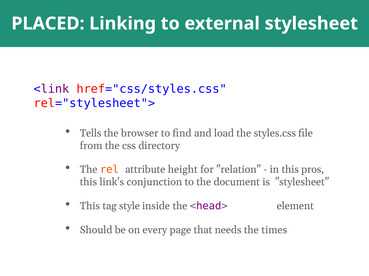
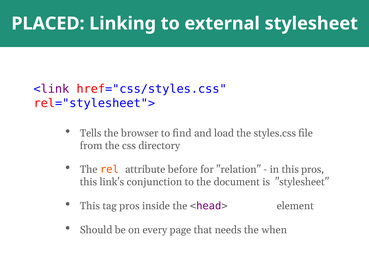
height: height -> before
tag style: style -> pros
times: times -> when
